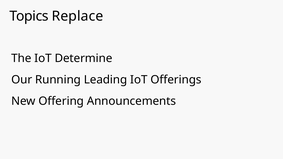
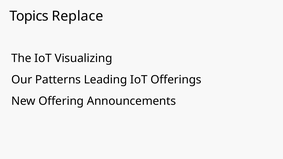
Determine: Determine -> Visualizing
Running: Running -> Patterns
